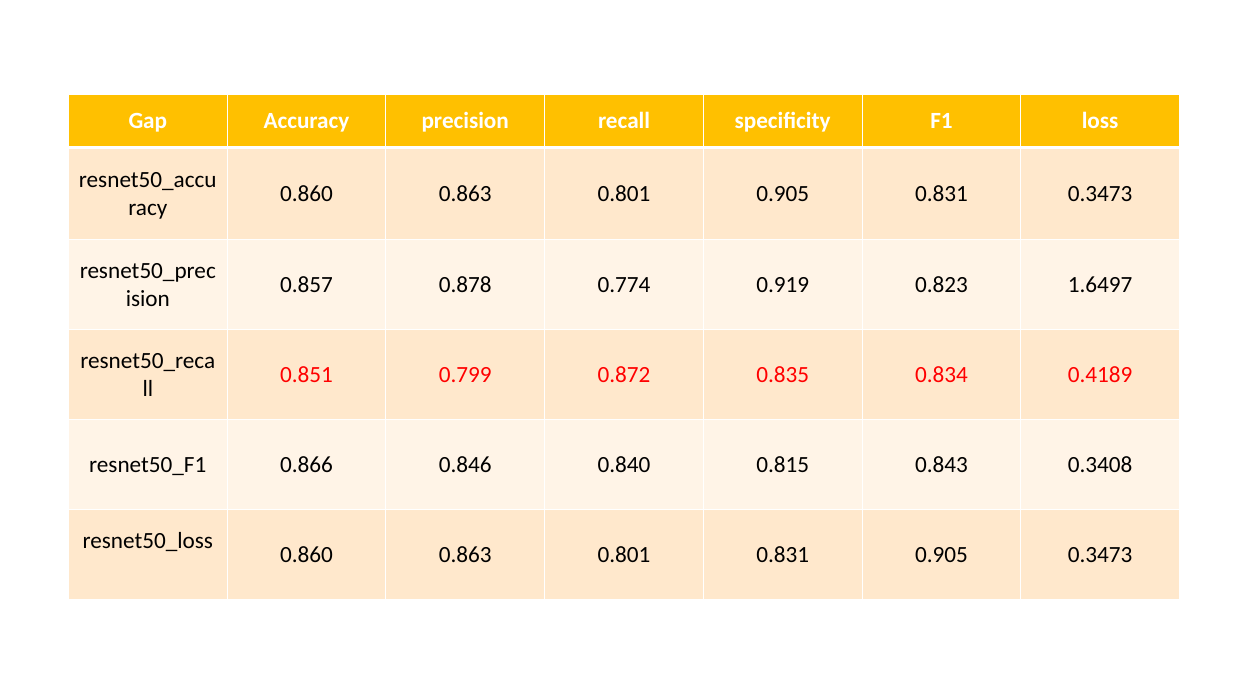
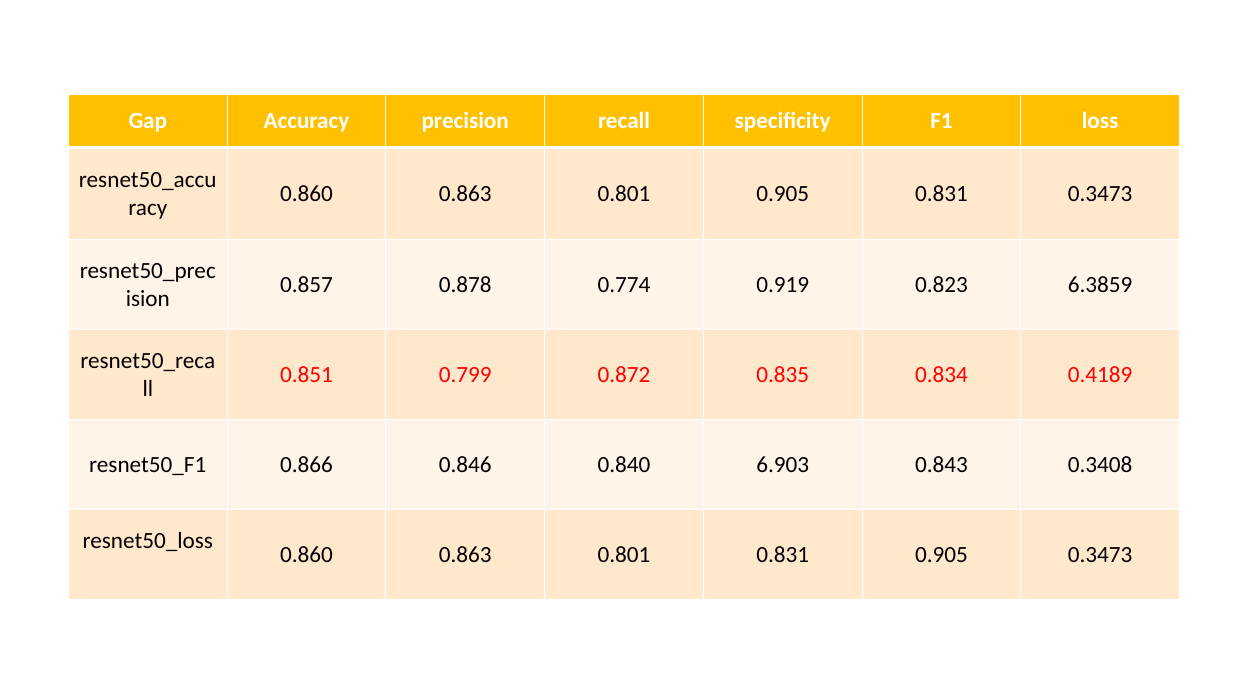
1.6497: 1.6497 -> 6.3859
0.815: 0.815 -> 6.903
